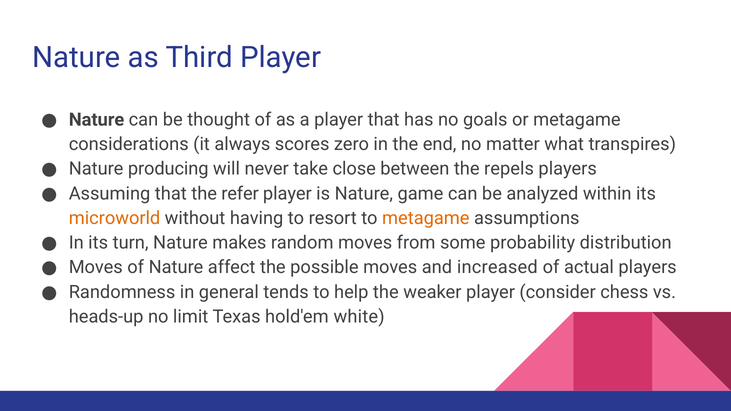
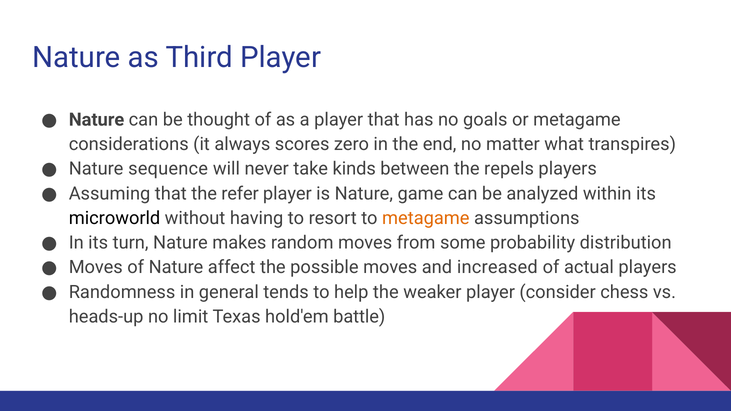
producing: producing -> sequence
close: close -> kinds
microworld colour: orange -> black
white: white -> battle
